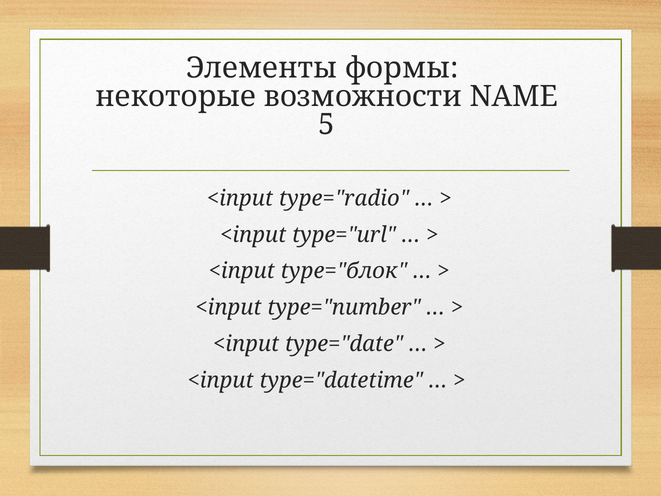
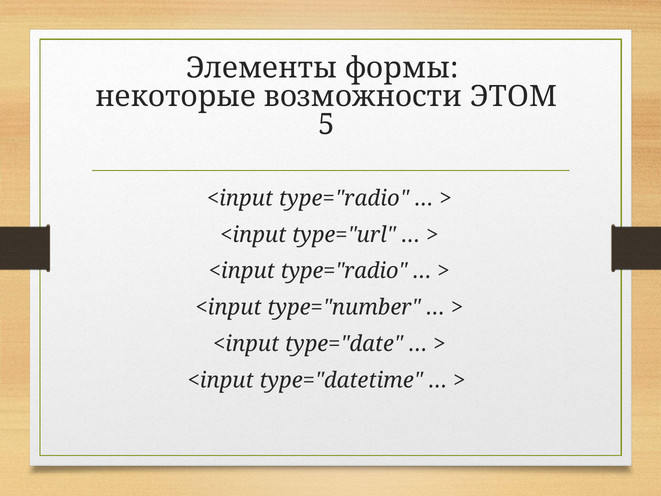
NAME: NAME -> ЭТОМ
type="блок at (344, 271): type="блок -> type="radio
